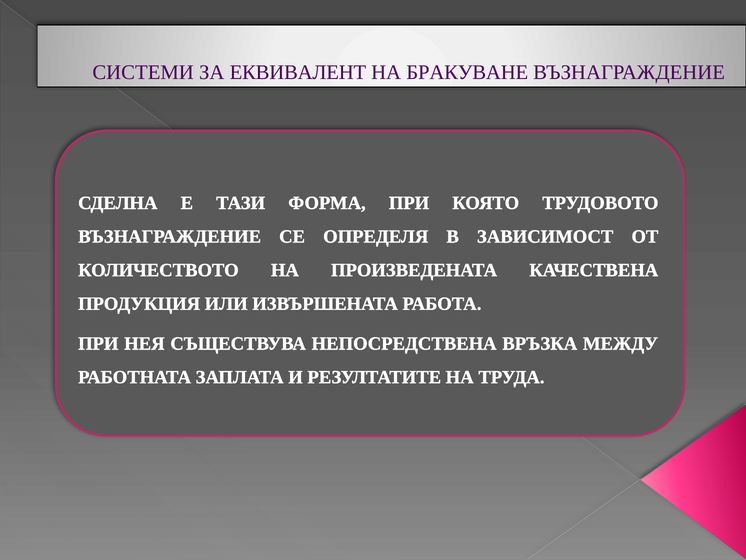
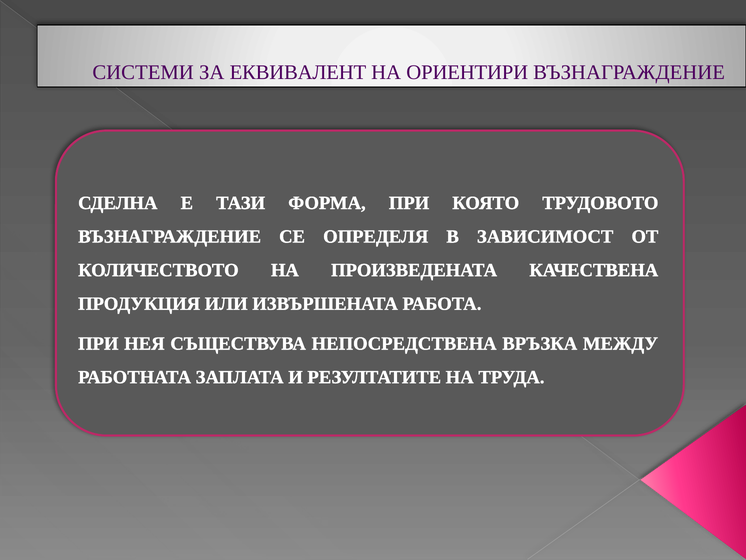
БРАКУВАНЕ: БРАКУВАНЕ -> ОРИЕНТИРИ
